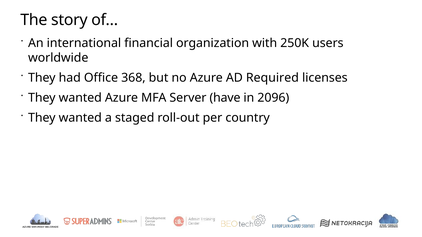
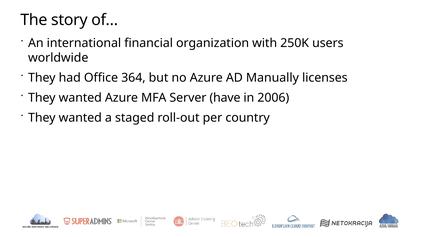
368: 368 -> 364
Required: Required -> Manually
2096: 2096 -> 2006
